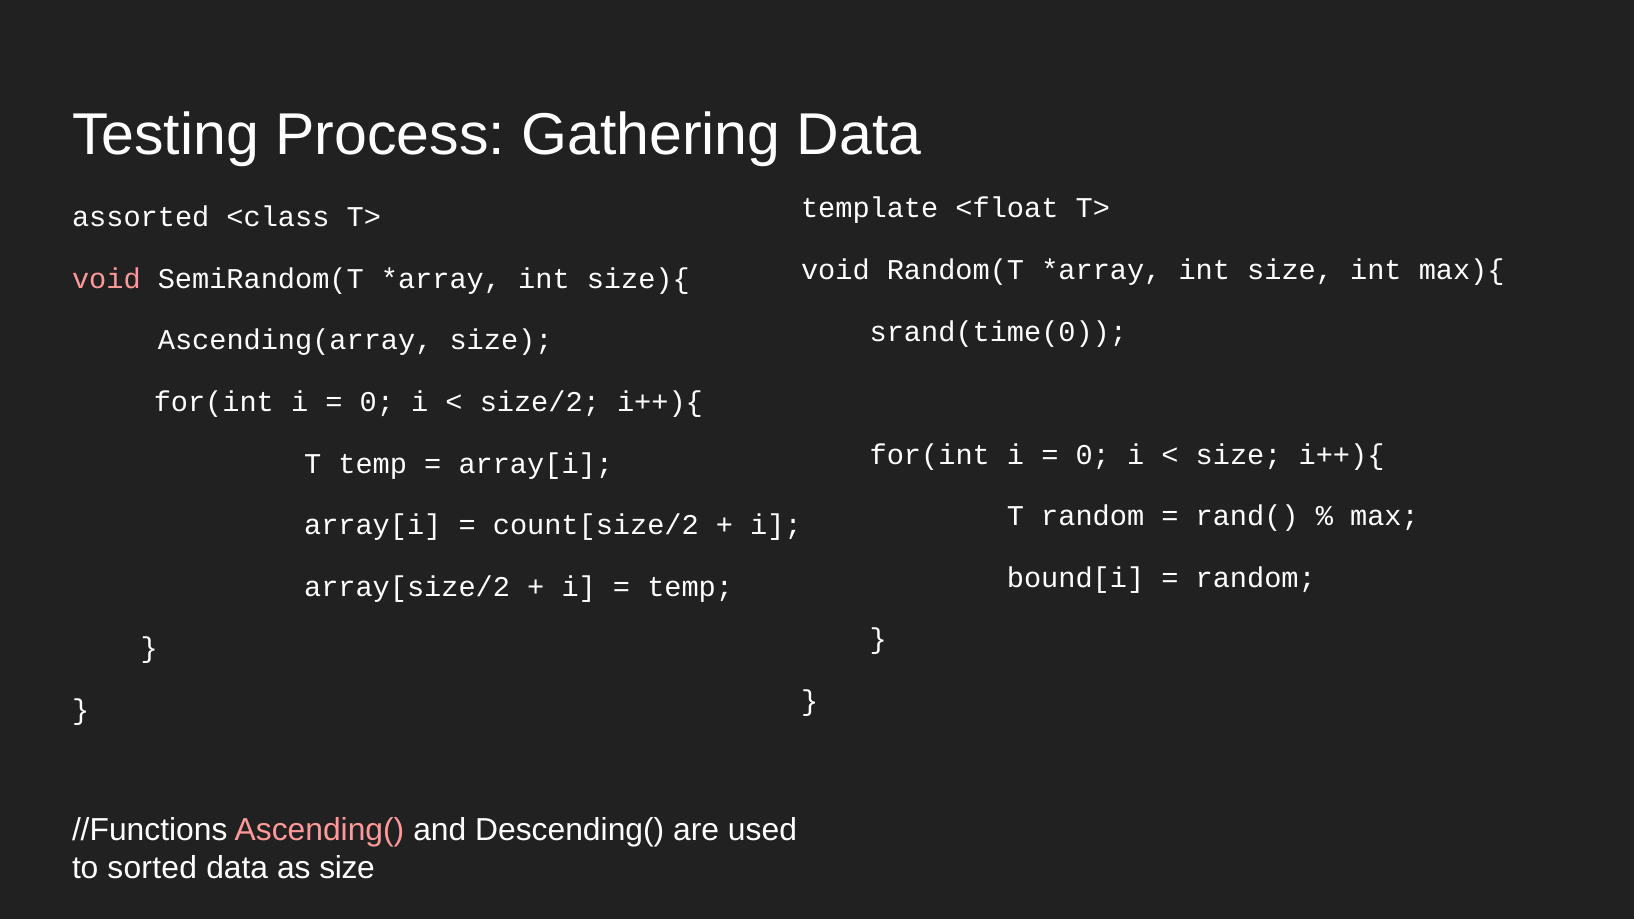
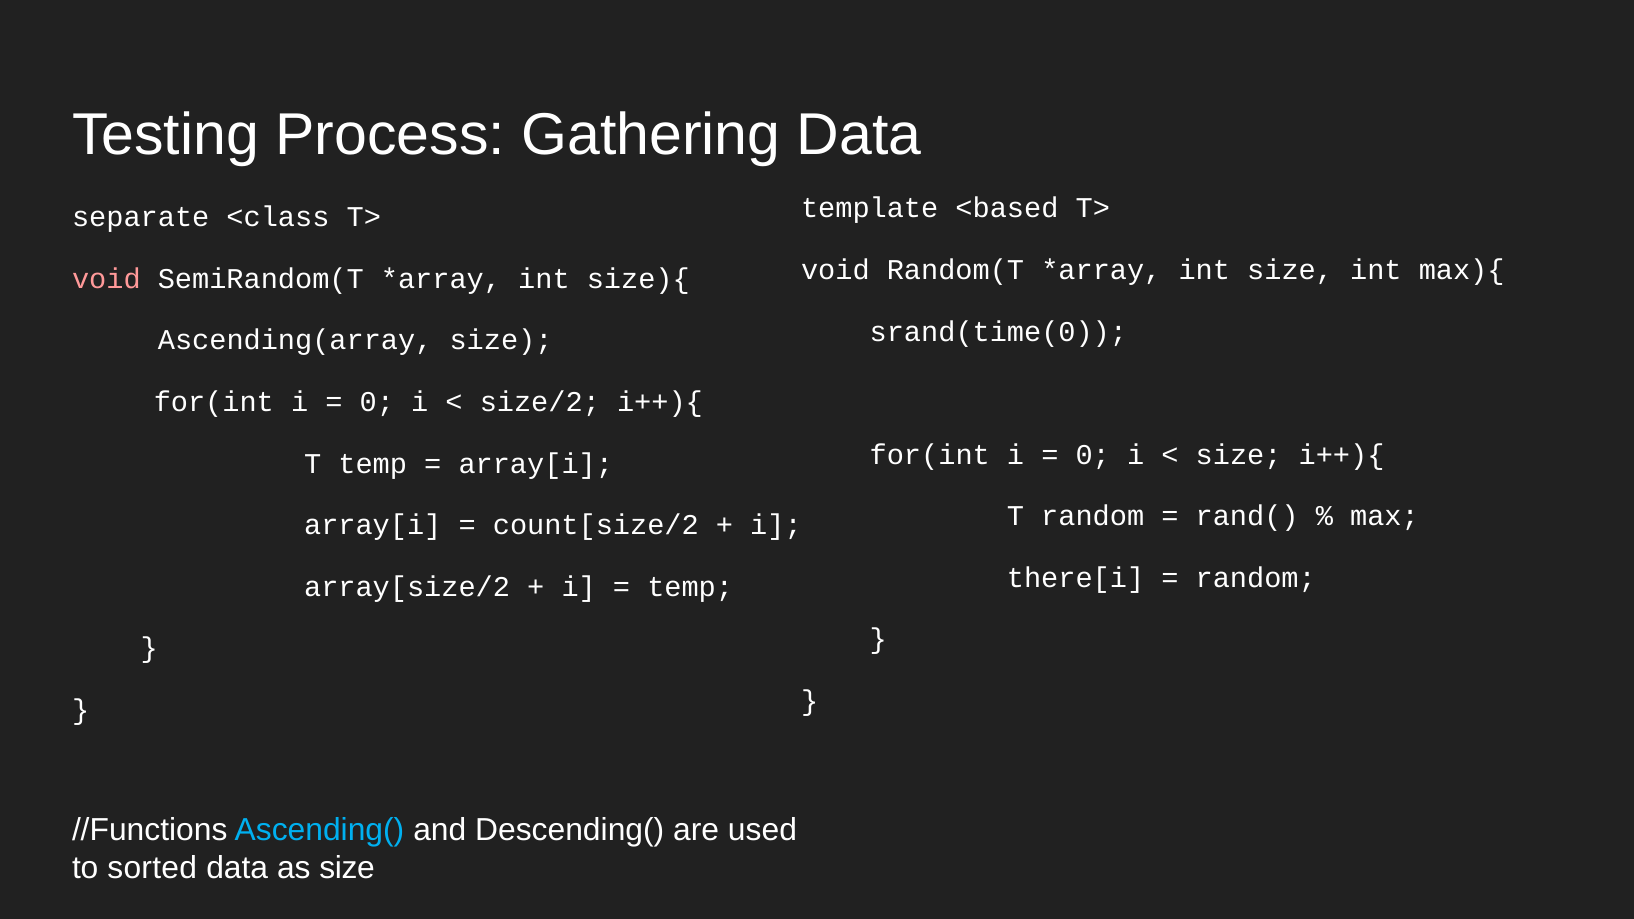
<float: <float -> <based
assorted: assorted -> separate
bound[i: bound[i -> there[i
Ascending( colour: pink -> light blue
